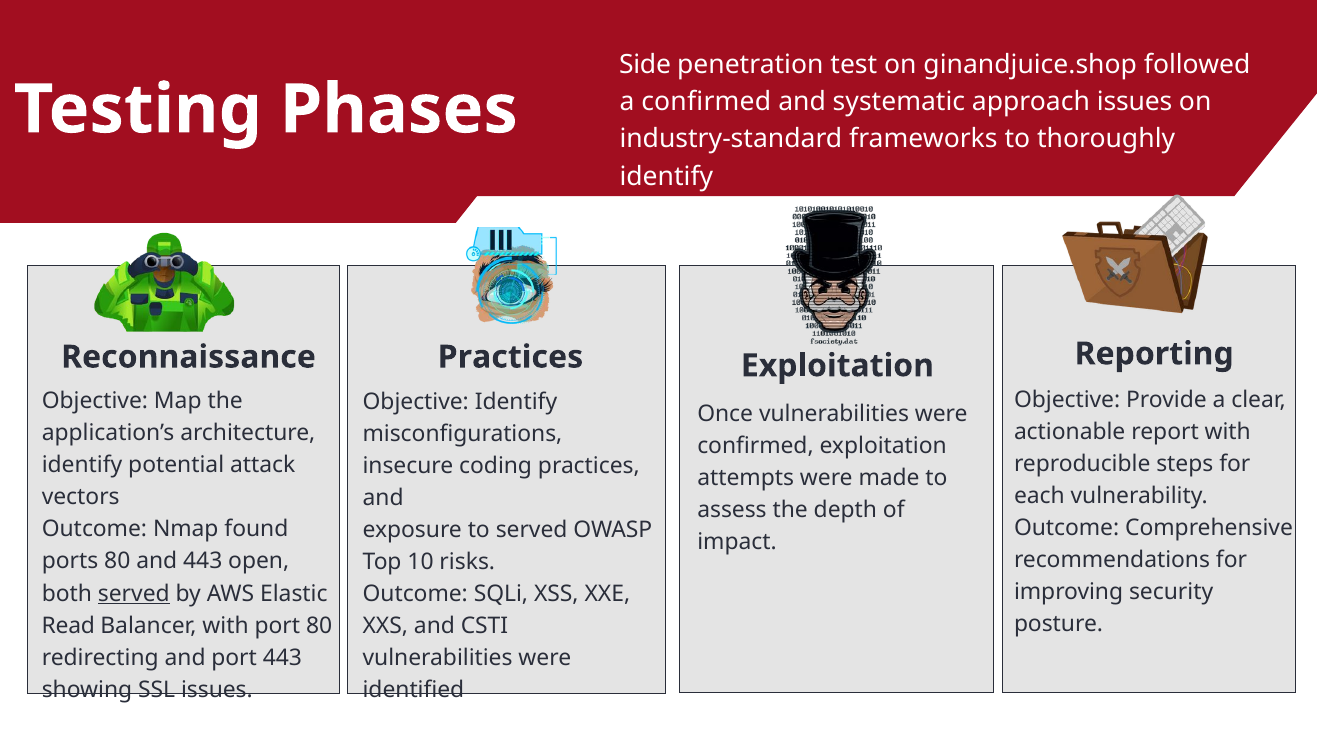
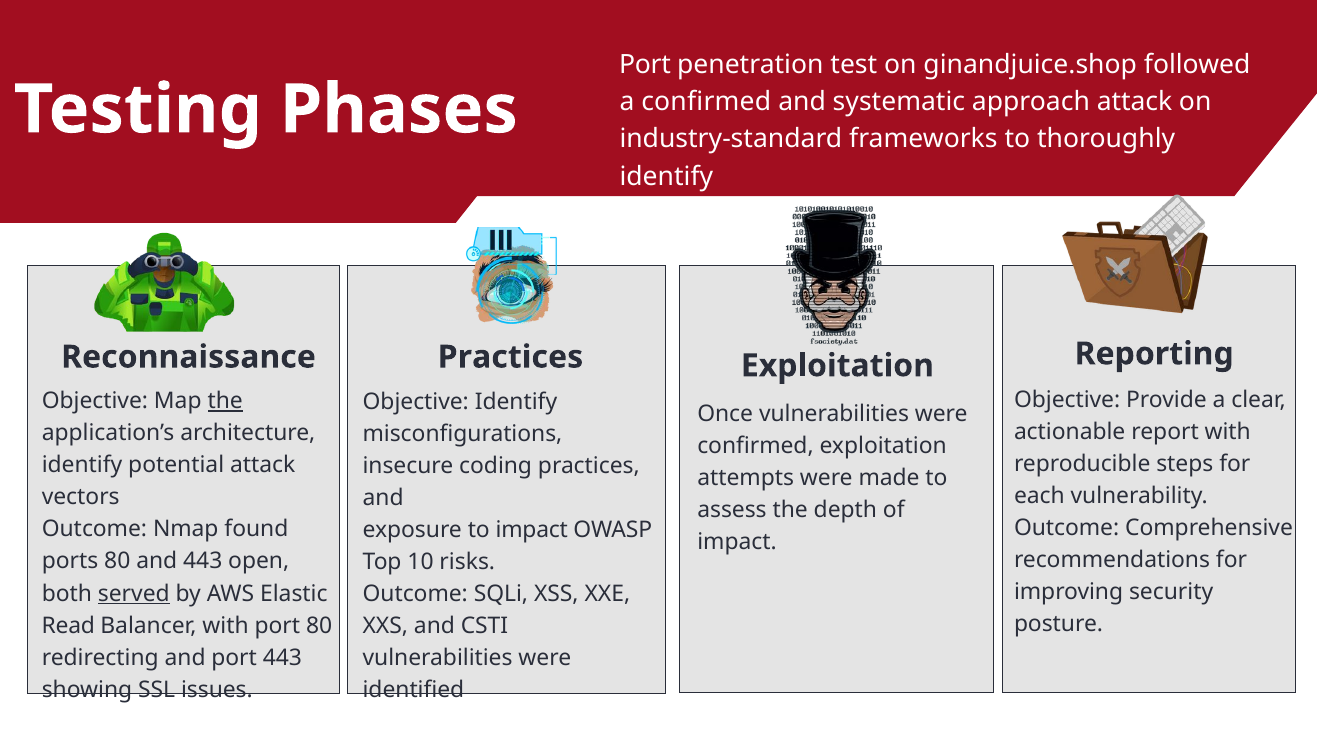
Side at (645, 65): Side -> Port
approach issues: issues -> attack
the at (225, 401) underline: none -> present
to served: served -> impact
